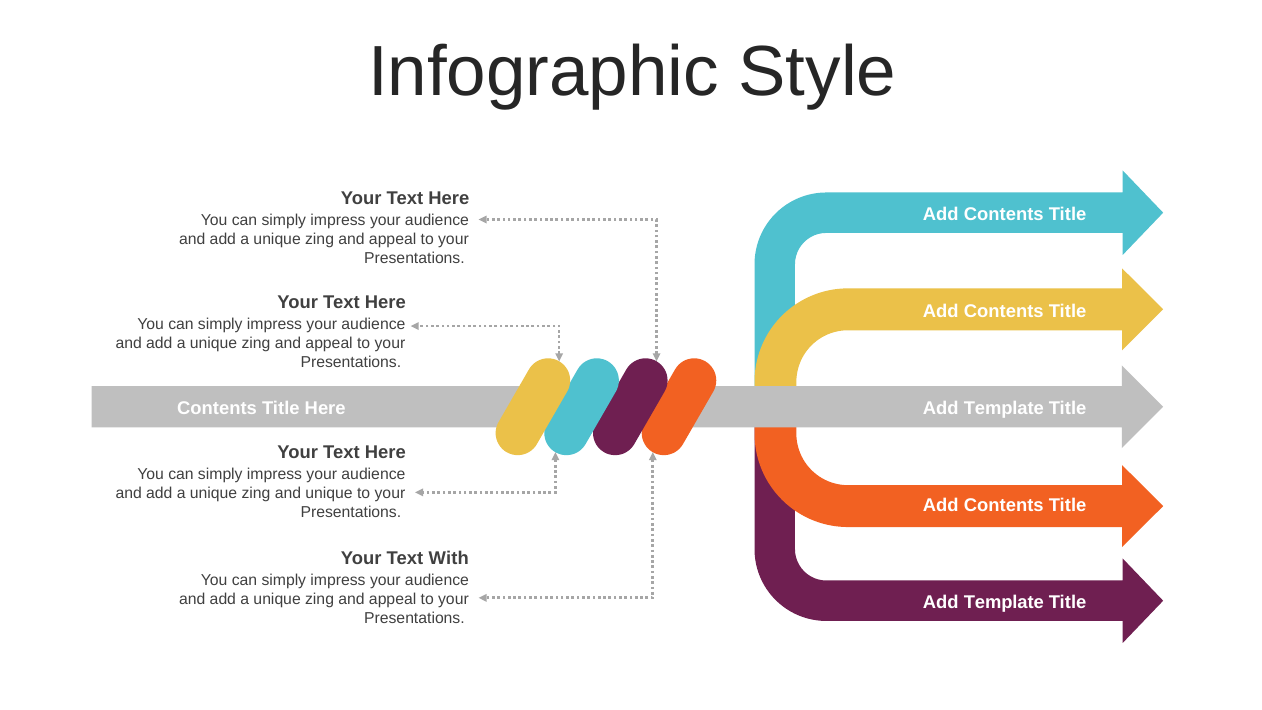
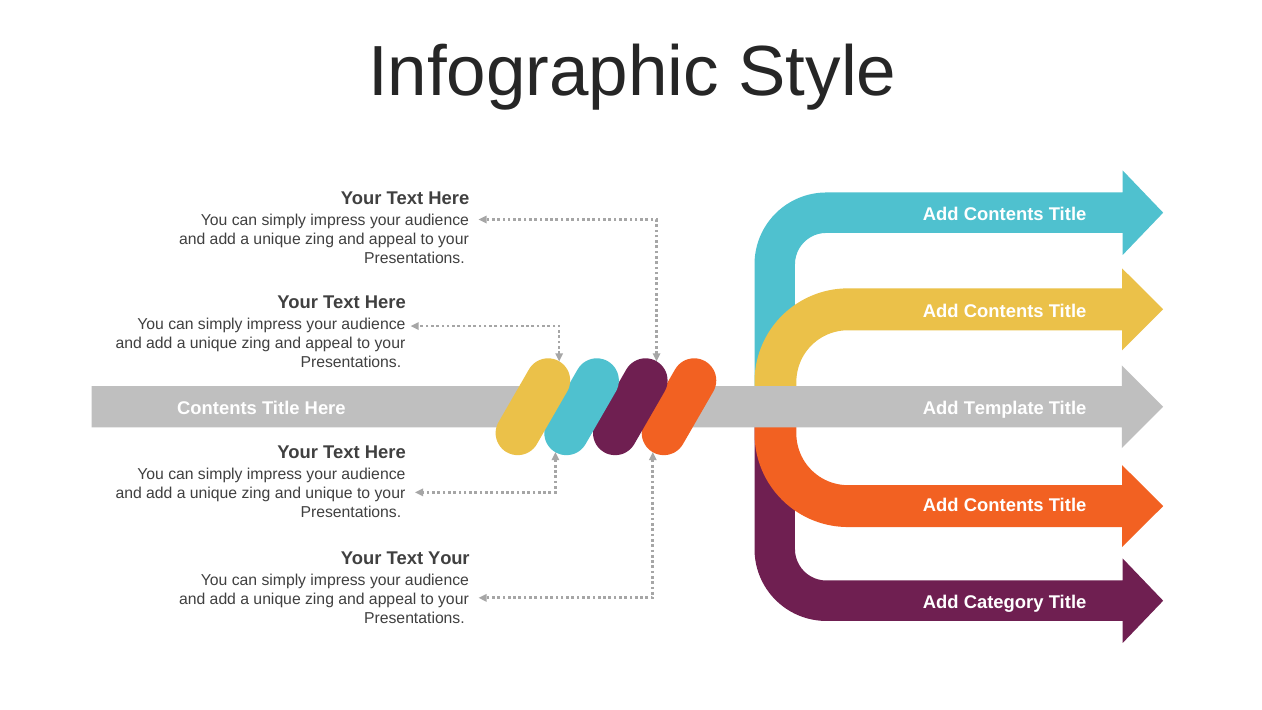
Text With: With -> Your
Template at (1004, 602): Template -> Category
